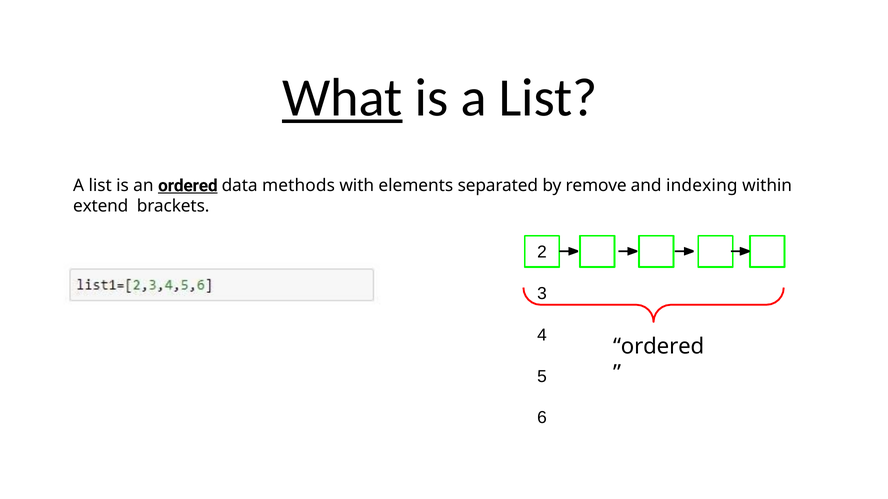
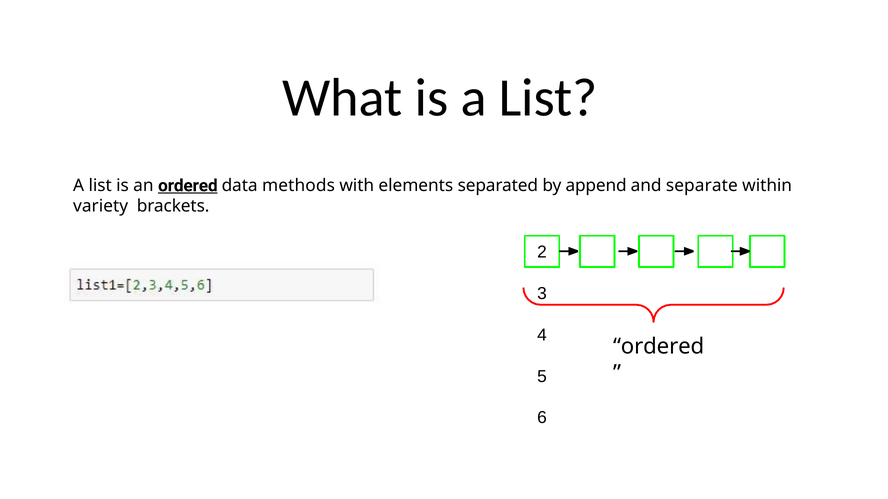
What underline: present -> none
remove: remove -> append
indexing: indexing -> separate
extend: extend -> variety
